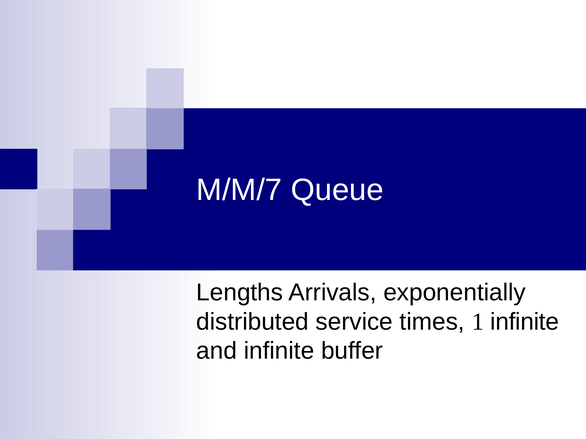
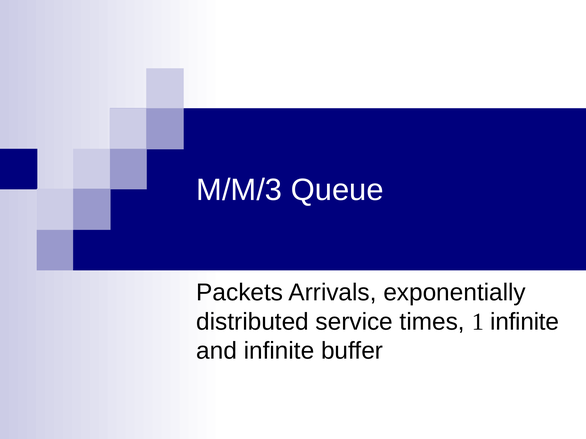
M/M/7: M/M/7 -> M/M/3
Lengths: Lengths -> Packets
